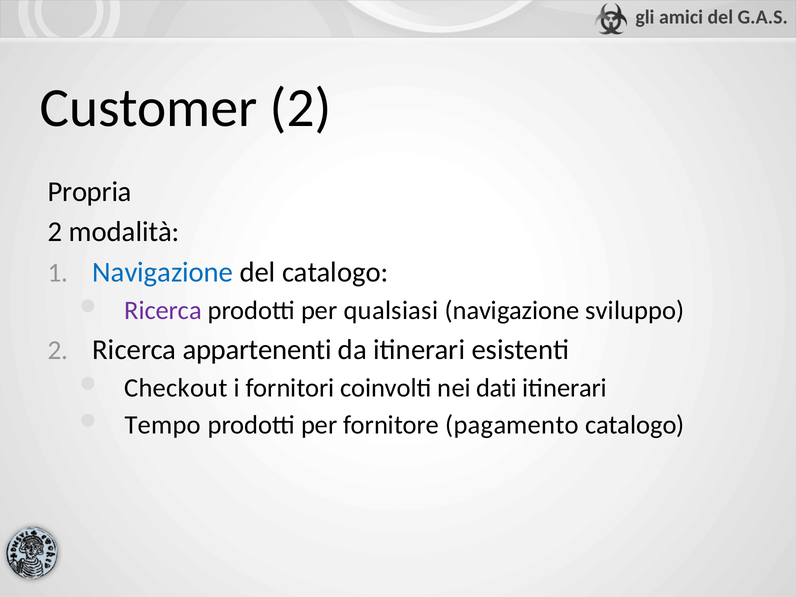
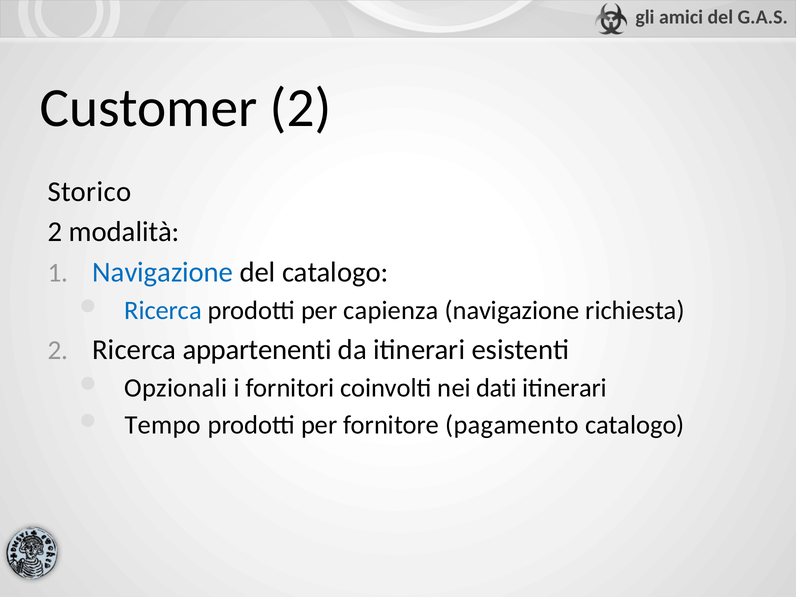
Propria: Propria -> Storico
Ricerca at (163, 311) colour: purple -> blue
qualsiasi: qualsiasi -> capienza
sviluppo: sviluppo -> richiesta
Checkout: Checkout -> Opzionali
